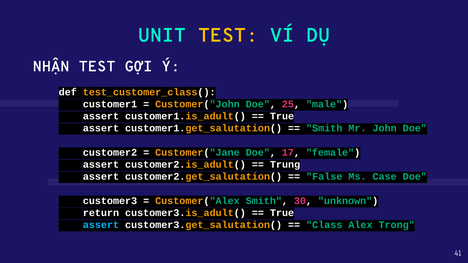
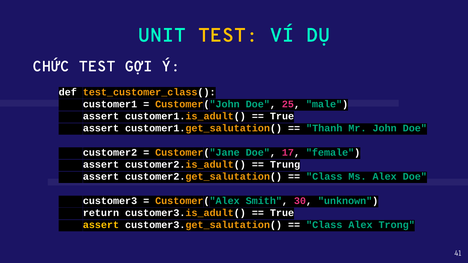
NHẬN: NHẬN -> CHỨC
Smith at (324, 128): Smith -> Thanh
False at (324, 177): False -> Class
Ms Case: Case -> Alex
assert at (101, 225) colour: light blue -> yellow
